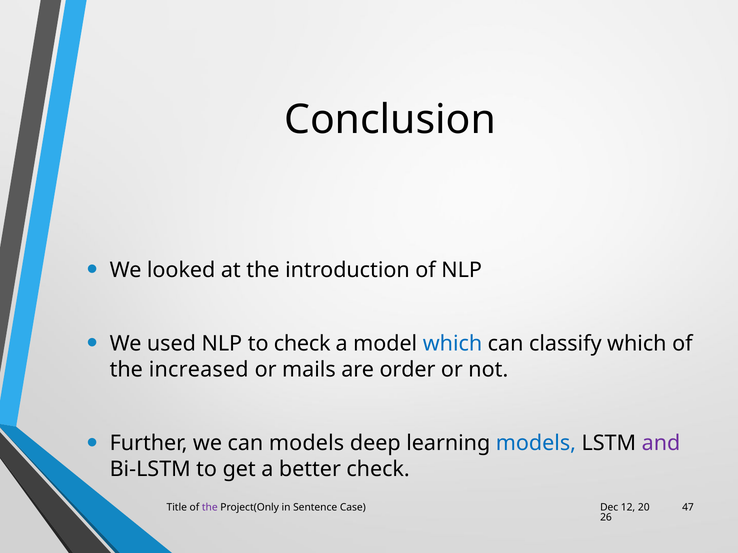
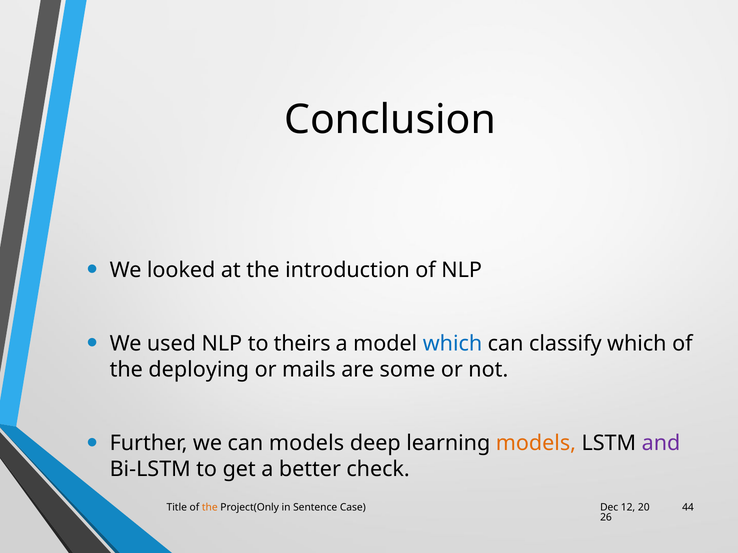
to check: check -> theirs
increased: increased -> deploying
order: order -> some
models at (536, 444) colour: blue -> orange
the at (210, 508) colour: purple -> orange
47: 47 -> 44
